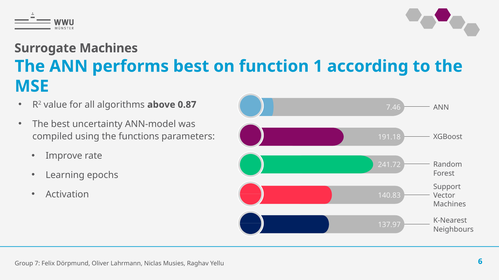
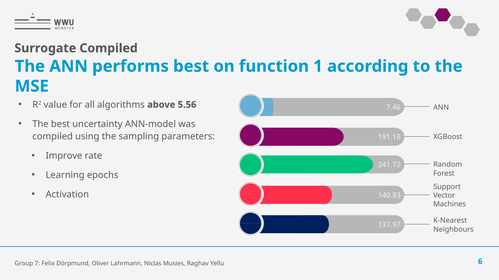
Surrogate Machines: Machines -> Compiled
0.87: 0.87 -> 5.56
functions: functions -> sampling
